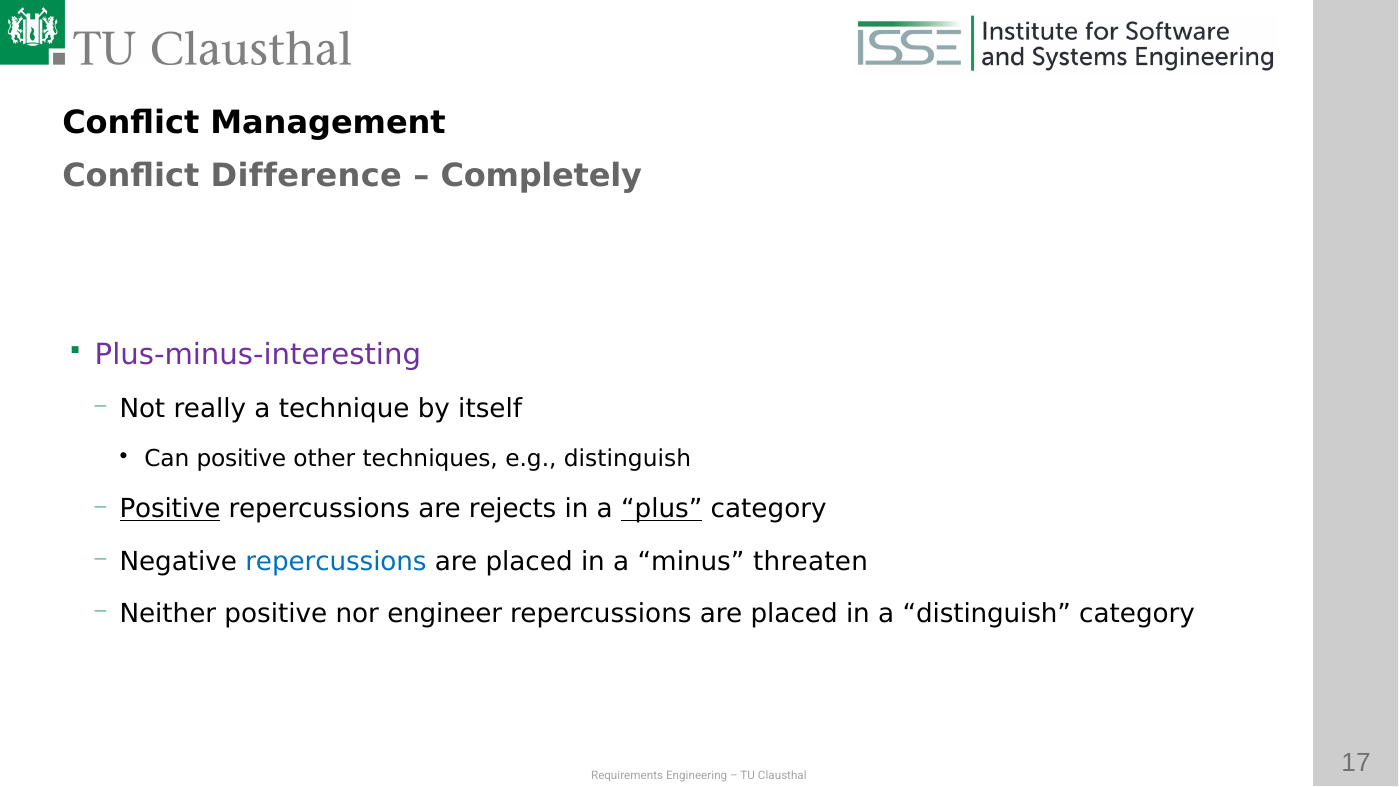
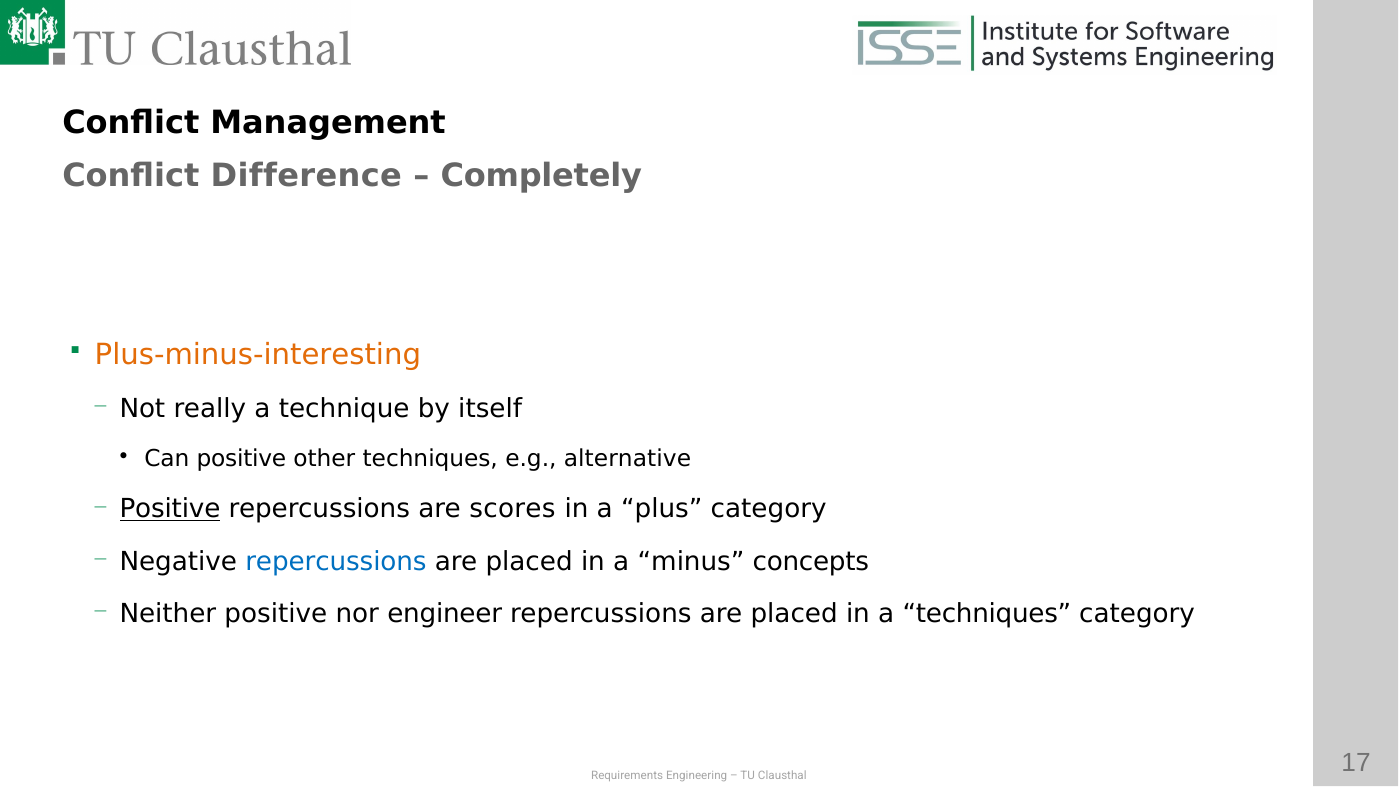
Plus-minus-interesting colour: purple -> orange
e.g distinguish: distinguish -> alternative
rejects: rejects -> scores
plus underline: present -> none
threaten: threaten -> concepts
a distinguish: distinguish -> techniques
